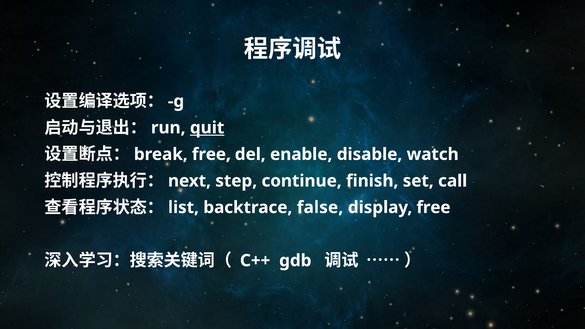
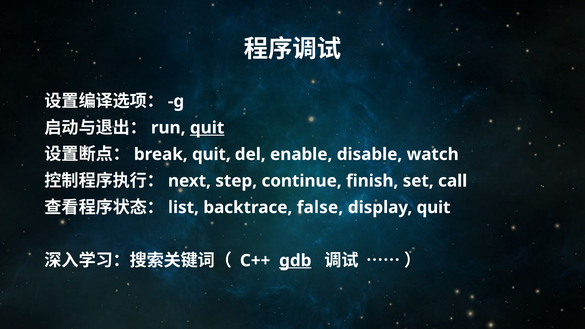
free at (211, 154): free -> quit
display free: free -> quit
gdb underline: none -> present
